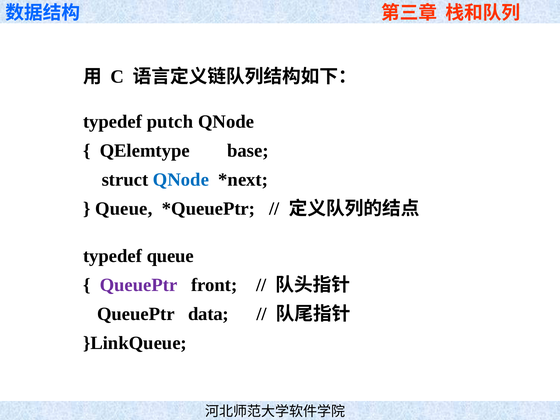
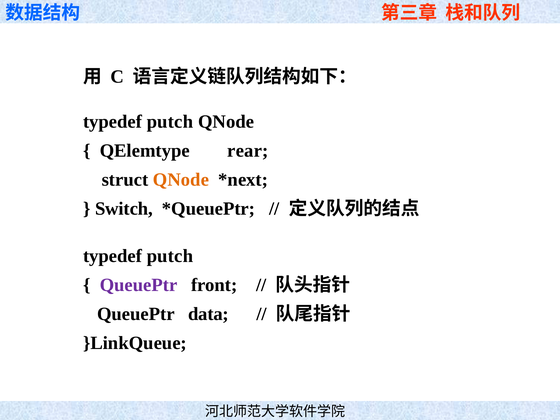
base: base -> rear
QNode at (181, 180) colour: blue -> orange
Queue at (124, 209): Queue -> Switch
queue at (170, 256): queue -> putch
